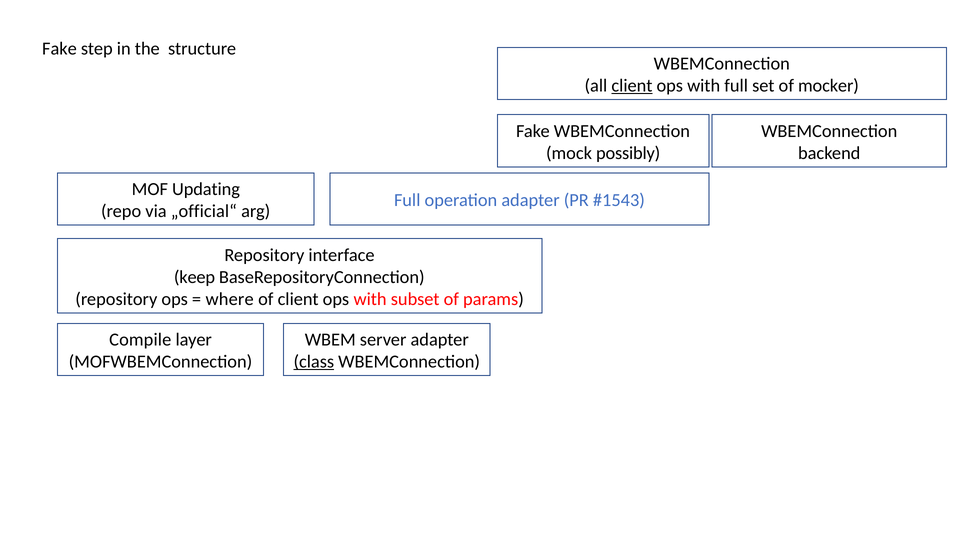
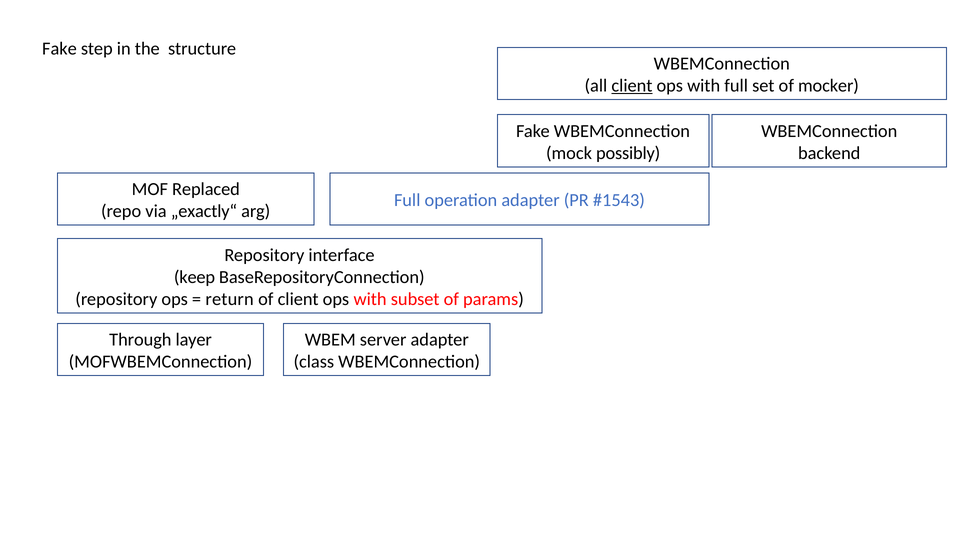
Updating: Updating -> Replaced
„official“: „official“ -> „exactly“
where: where -> return
Compile: Compile -> Through
class underline: present -> none
